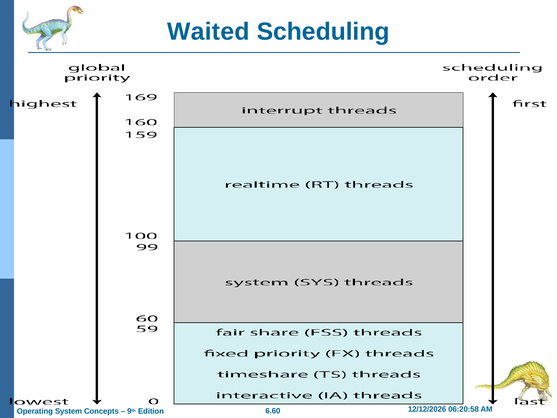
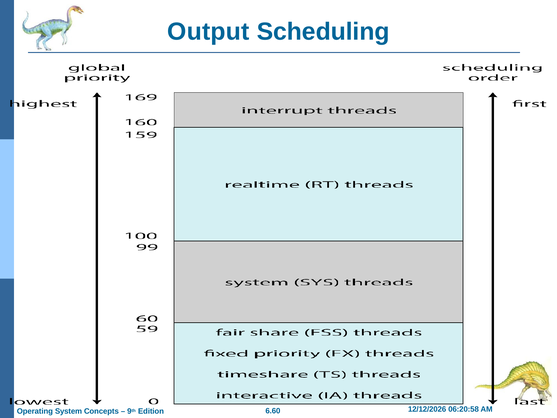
Waited: Waited -> Output
